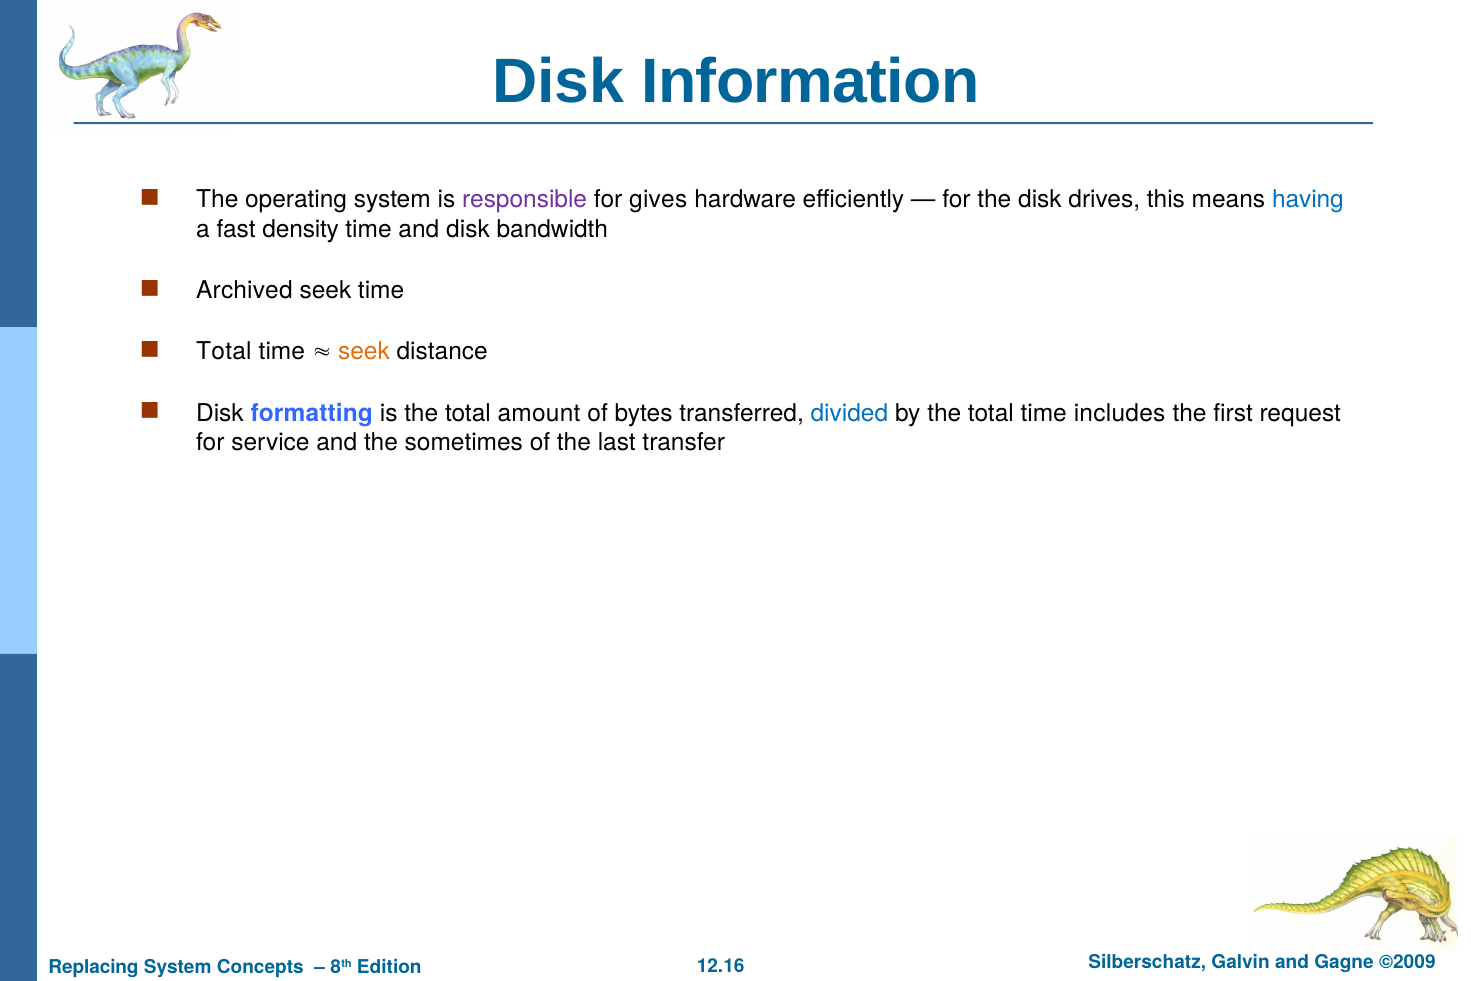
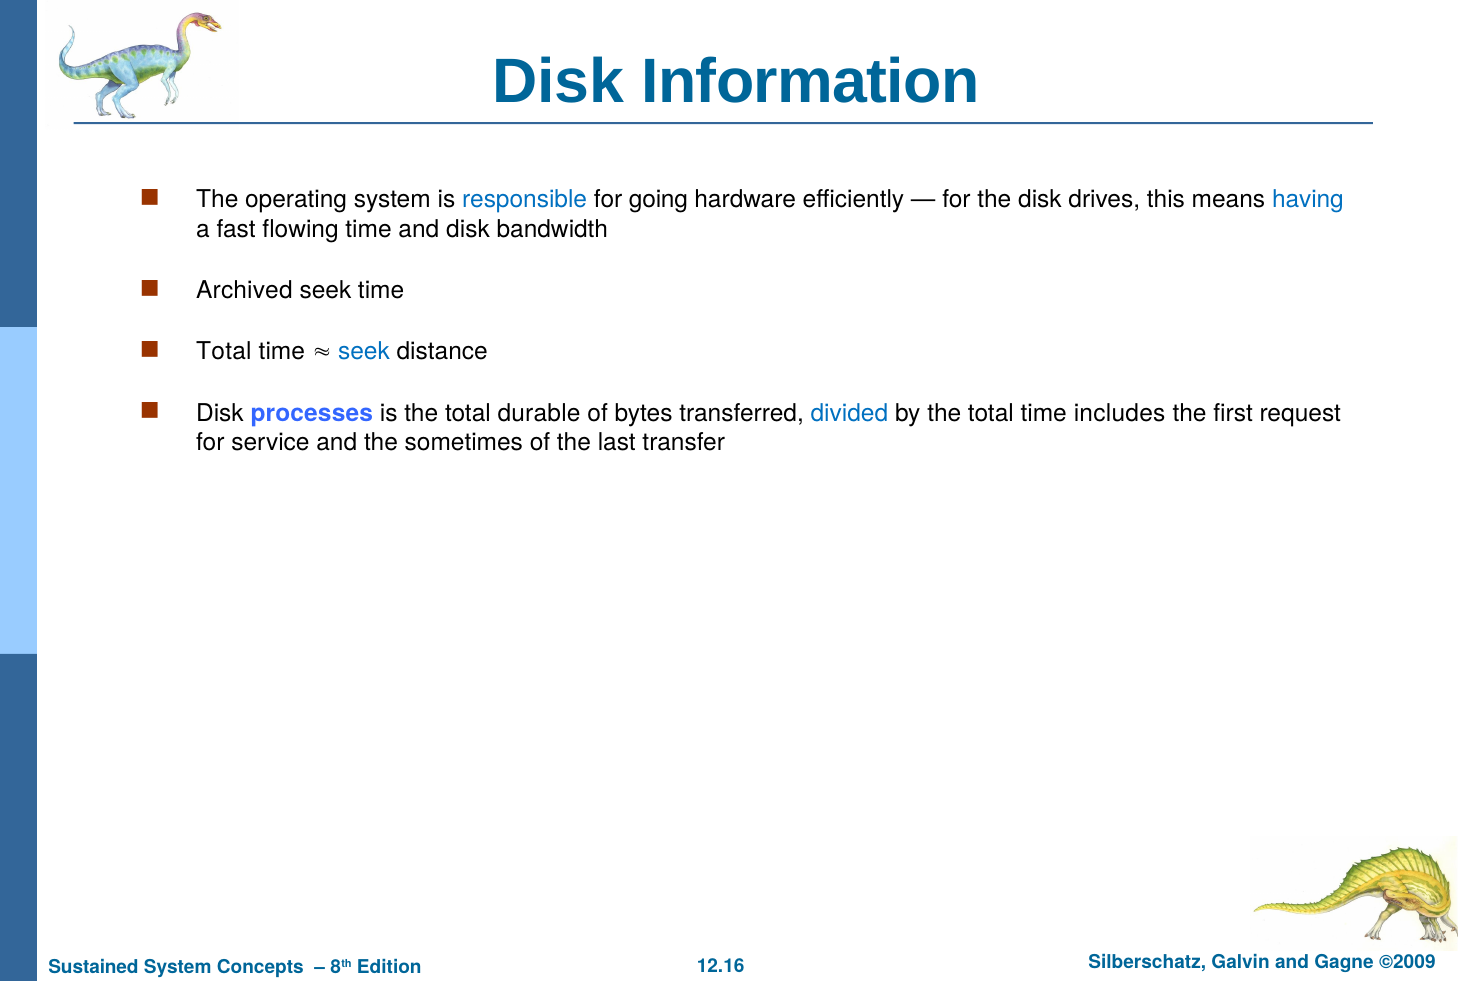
responsible colour: purple -> blue
gives: gives -> going
density: density -> flowing
seek at (364, 352) colour: orange -> blue
formatting: formatting -> processes
amount: amount -> durable
Replacing: Replacing -> Sustained
